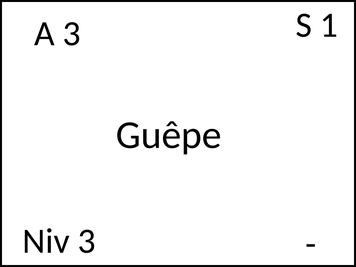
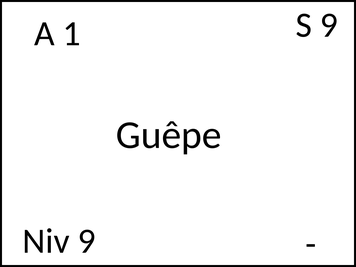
S 1: 1 -> 9
A 3: 3 -> 1
Niv 3: 3 -> 9
